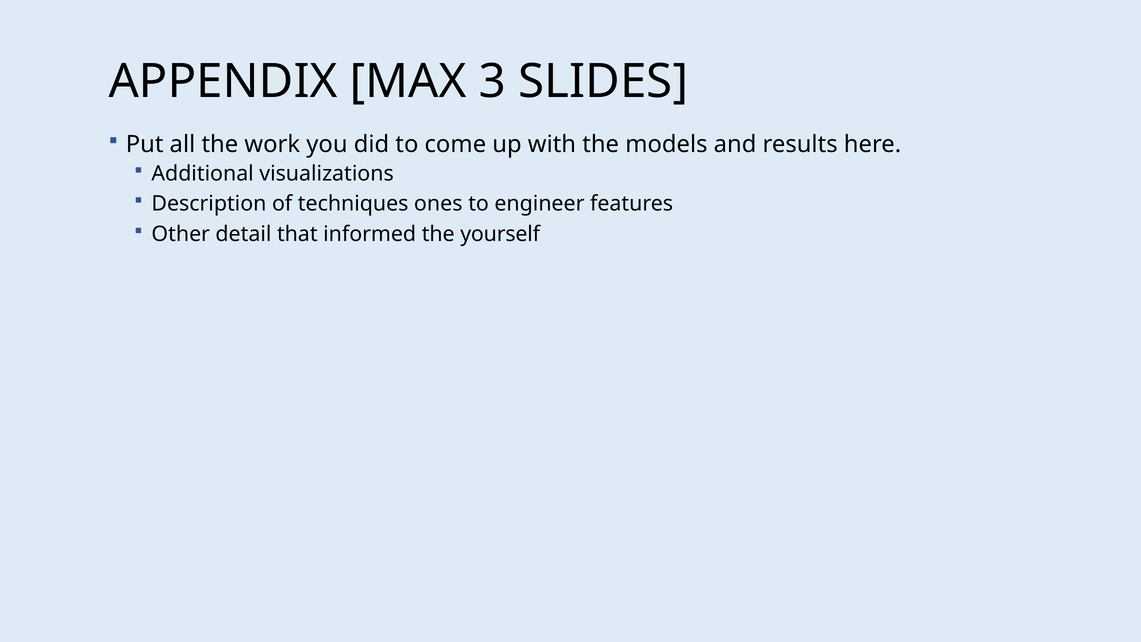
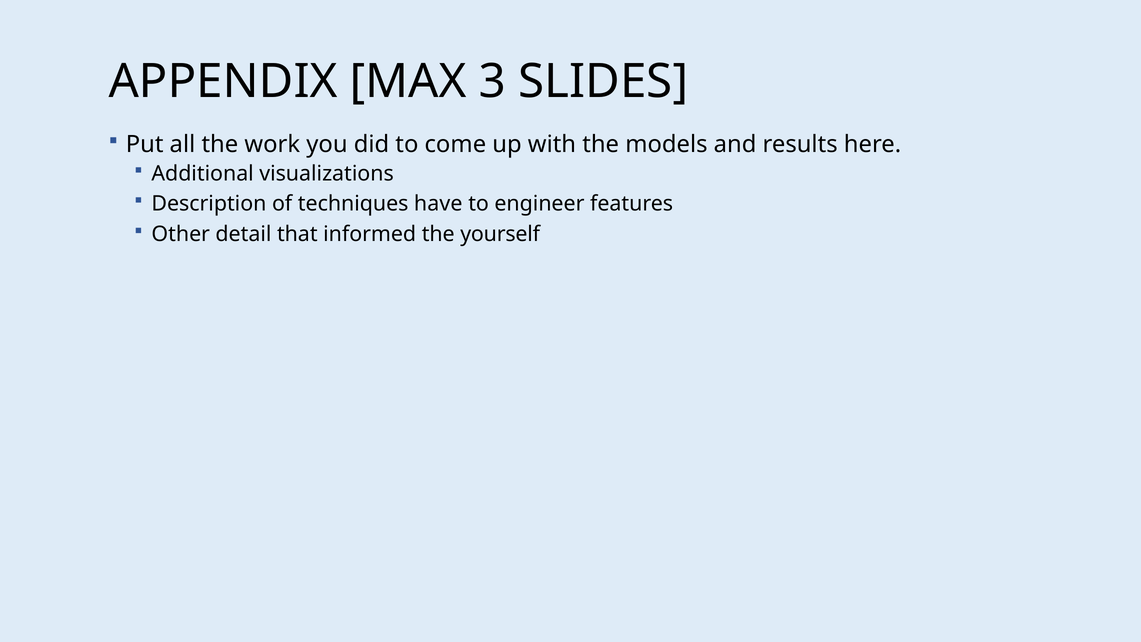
ones: ones -> have
